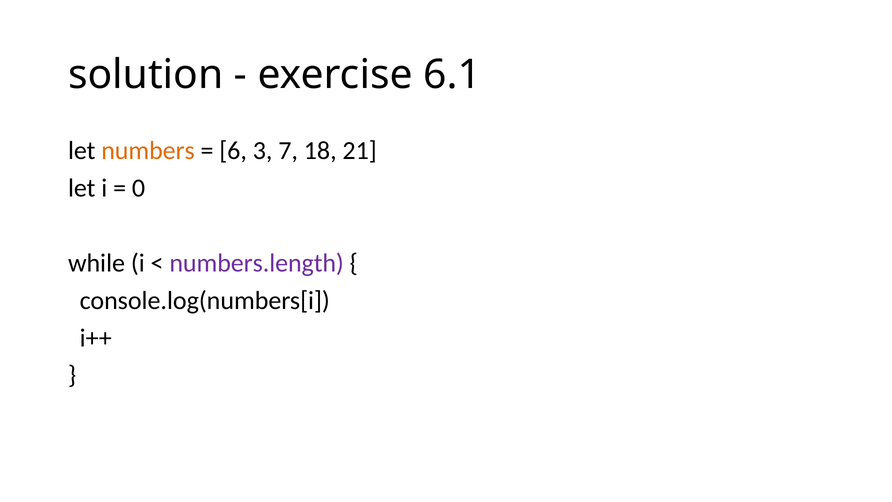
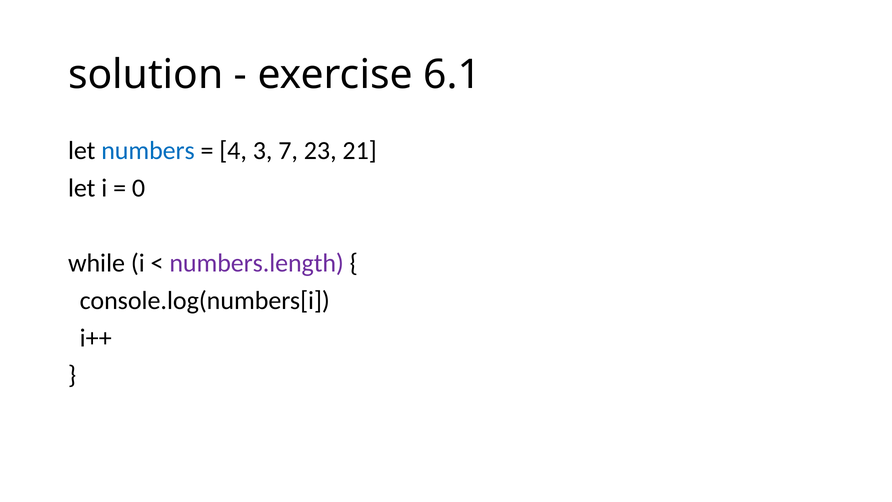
numbers colour: orange -> blue
6: 6 -> 4
18: 18 -> 23
